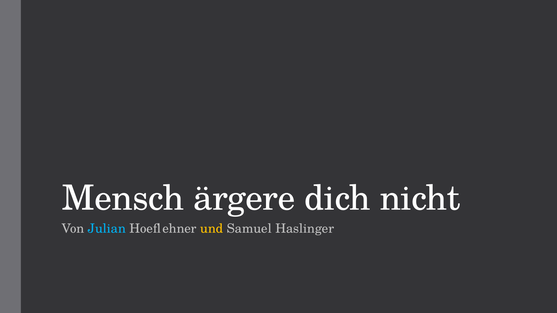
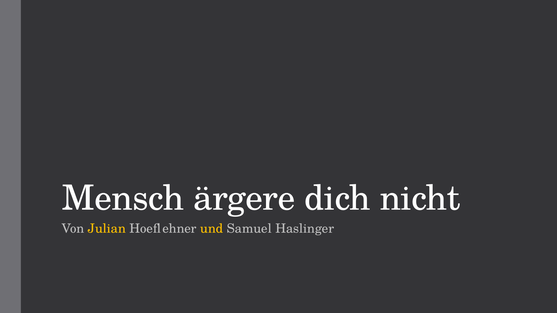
Julian colour: light blue -> yellow
